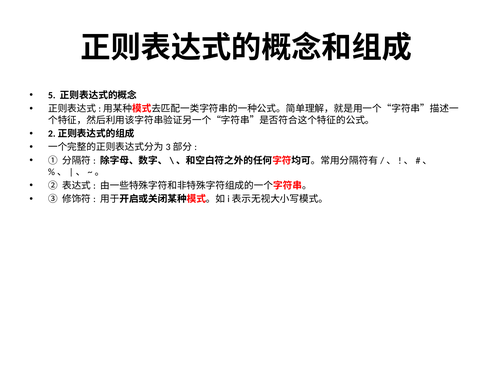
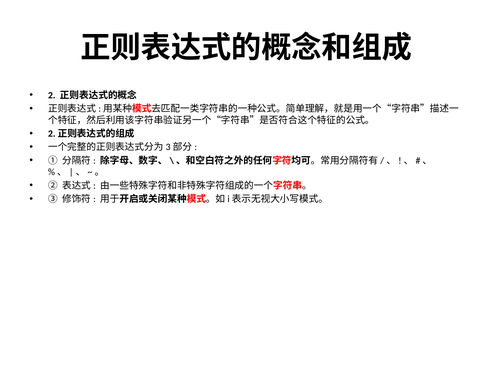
5: 5 -> 2
